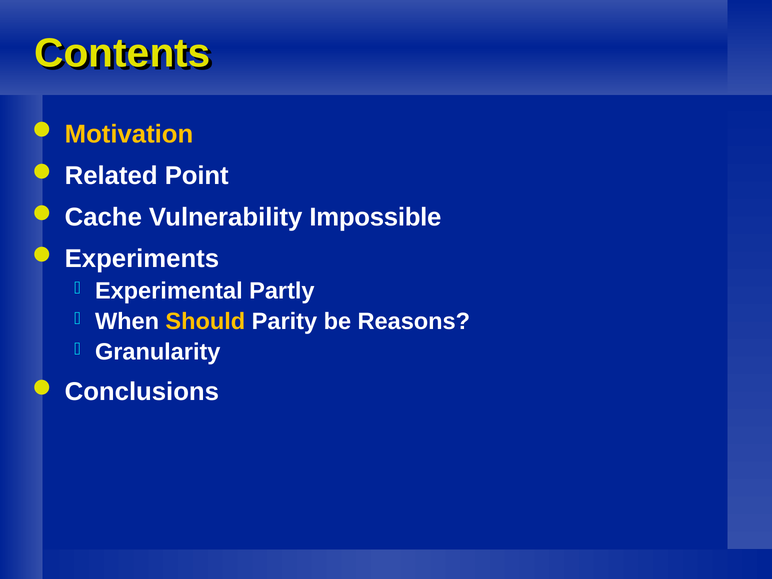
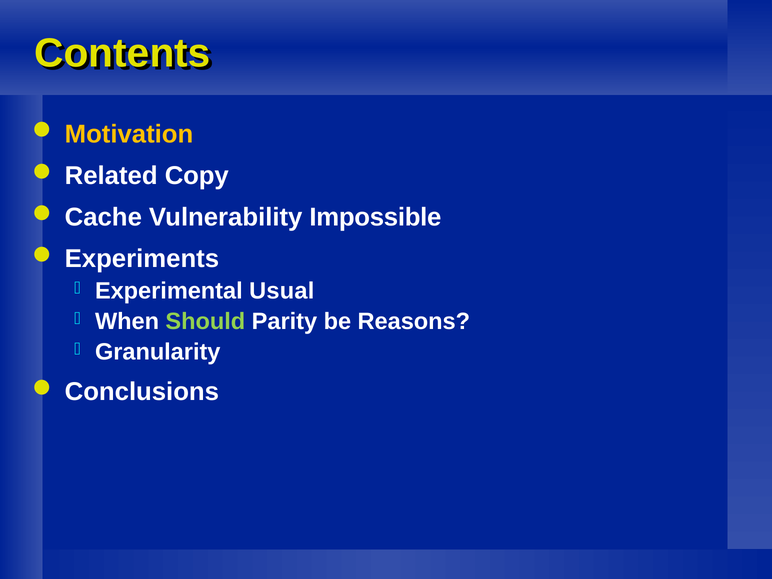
Point: Point -> Copy
Partly: Partly -> Usual
Should colour: yellow -> light green
